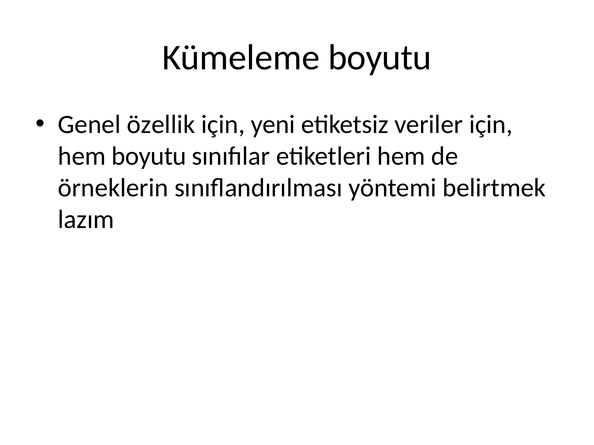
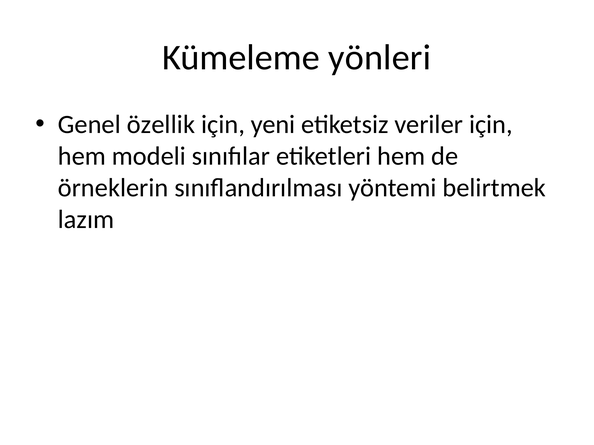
Kümeleme boyutu: boyutu -> yönleri
hem boyutu: boyutu -> modeli
